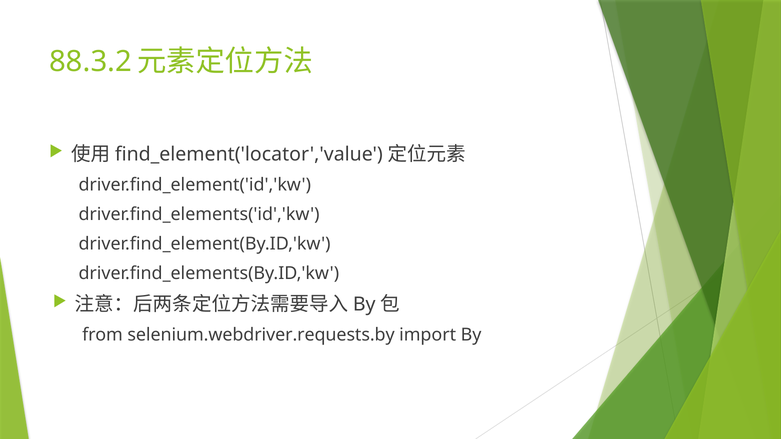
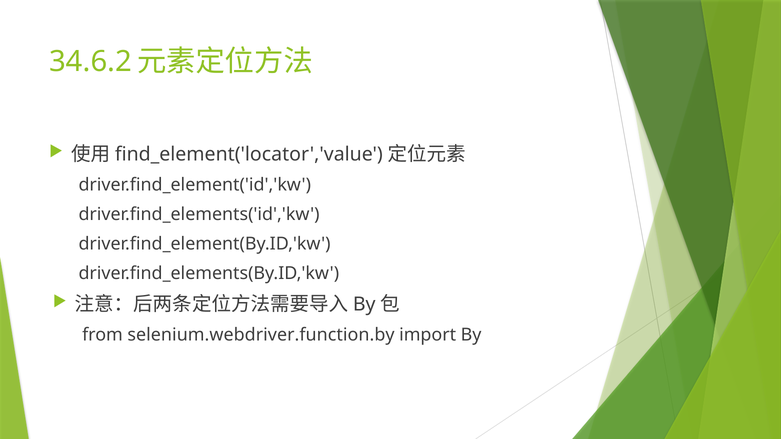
88.3.2: 88.3.2 -> 34.6.2
selenium.webdriver.requests.by: selenium.webdriver.requests.by -> selenium.webdriver.function.by
